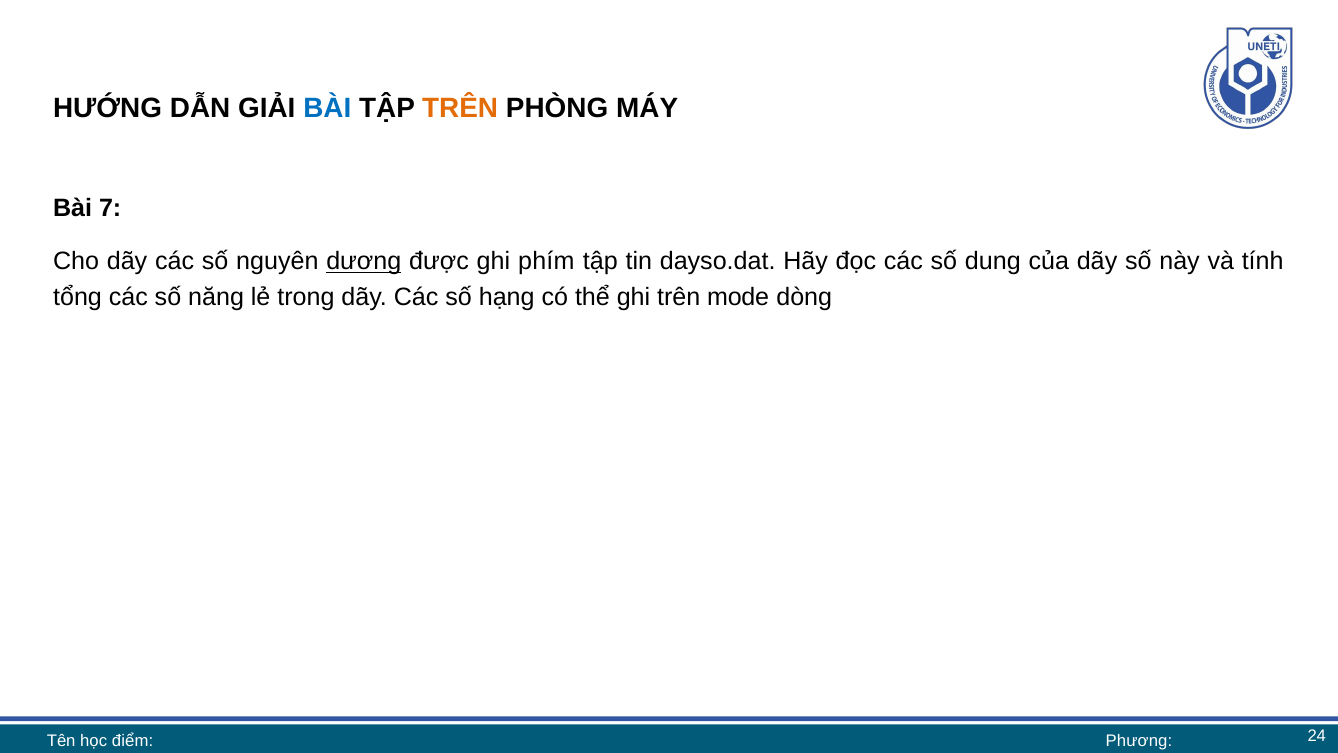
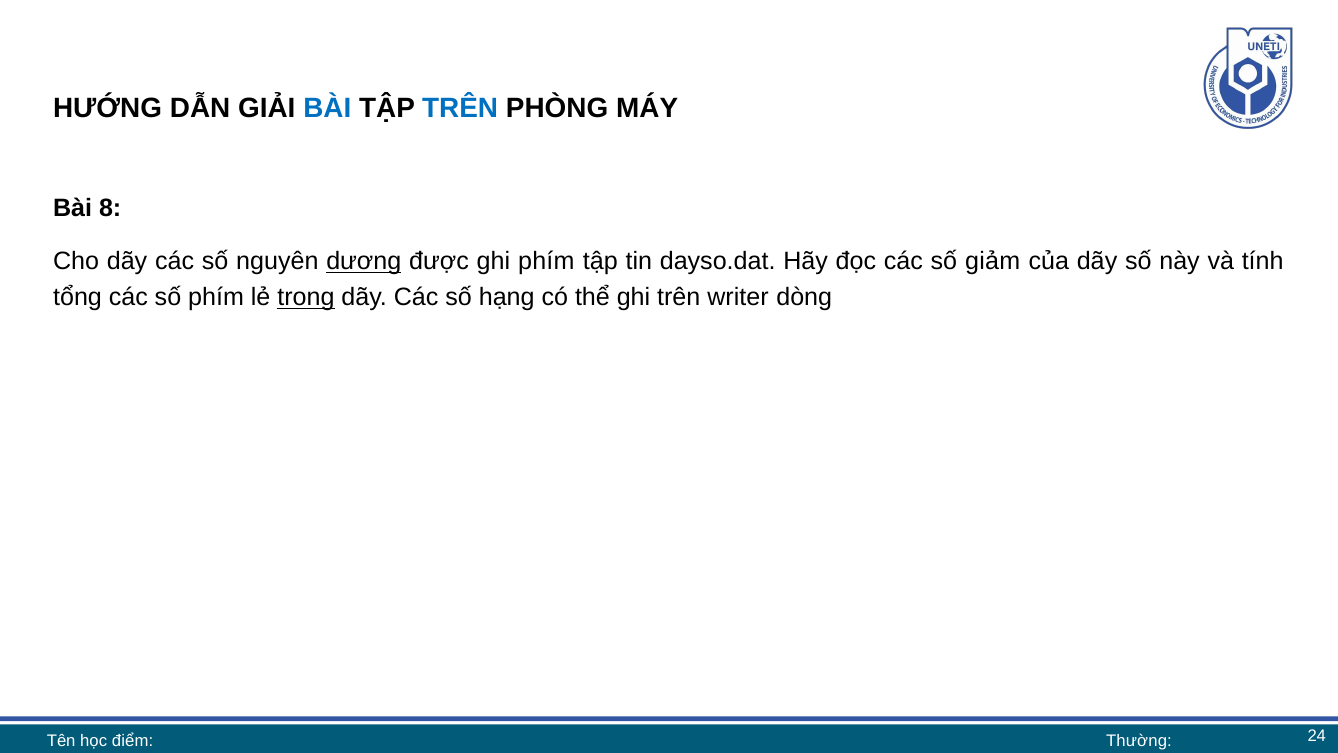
TRÊN at (460, 108) colour: orange -> blue
7: 7 -> 8
dung: dung -> giảm
số năng: năng -> phím
trong underline: none -> present
mode: mode -> writer
Phương: Phương -> Thường
